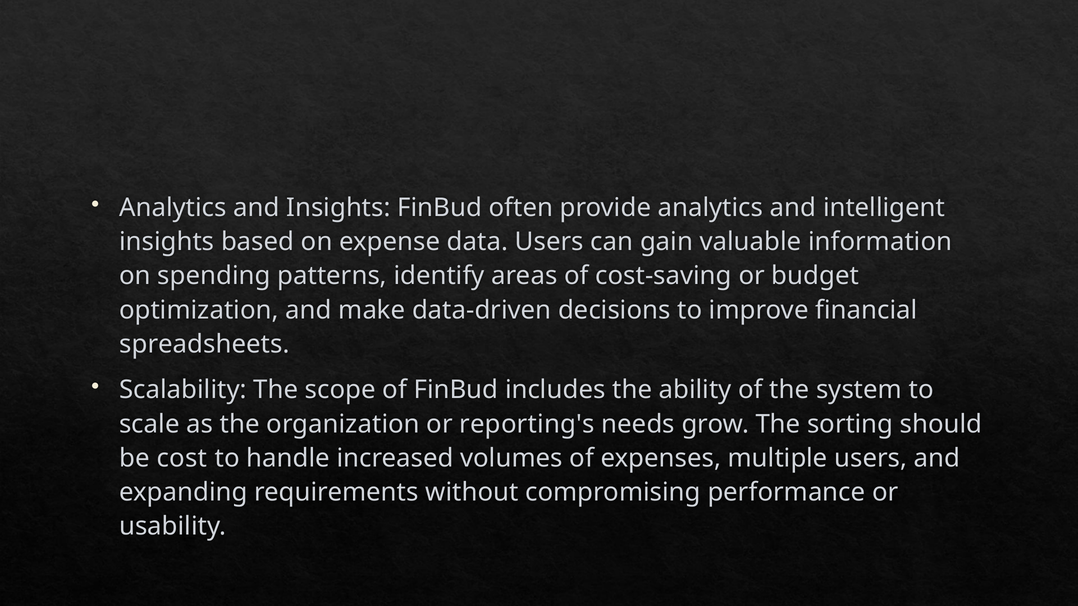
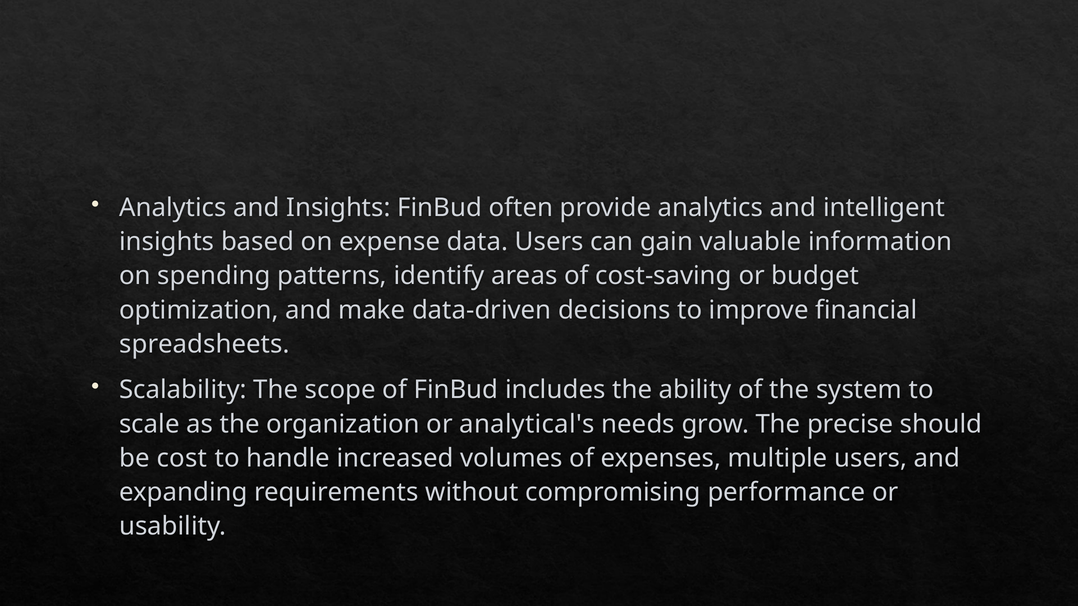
reporting's: reporting's -> analytical's
sorting: sorting -> precise
